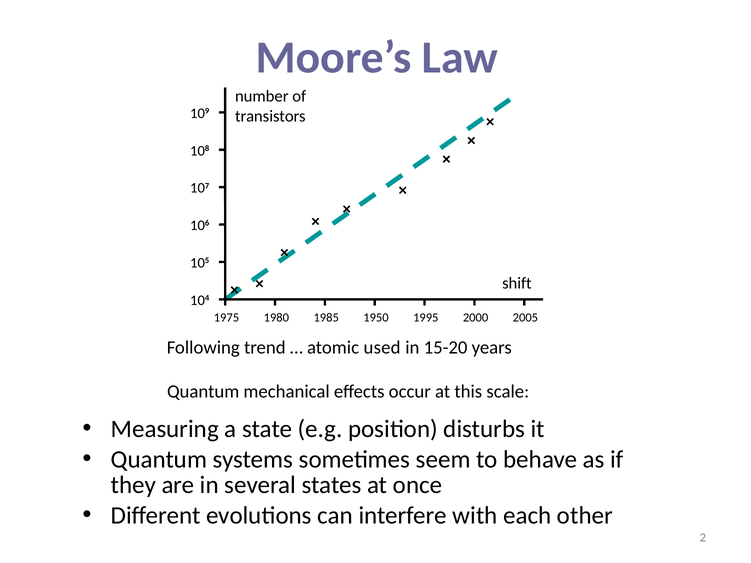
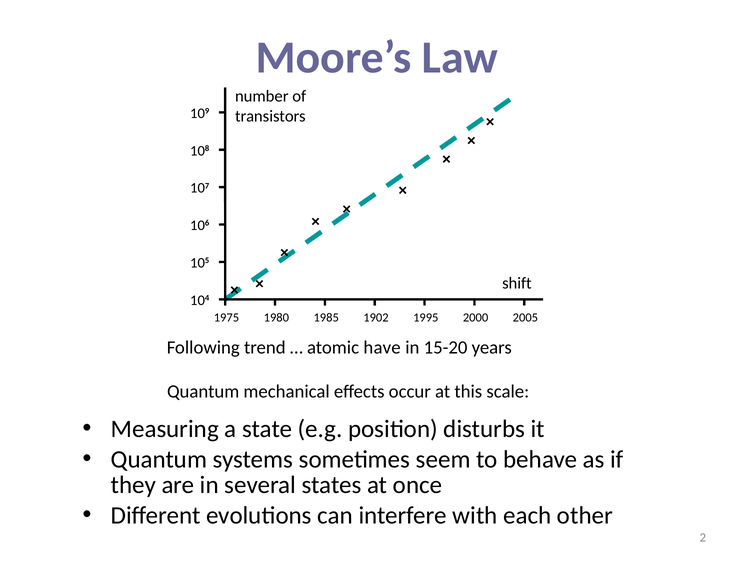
1950: 1950 -> 1902
used: used -> have
